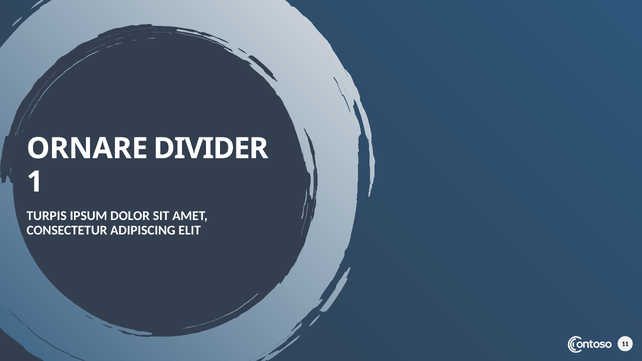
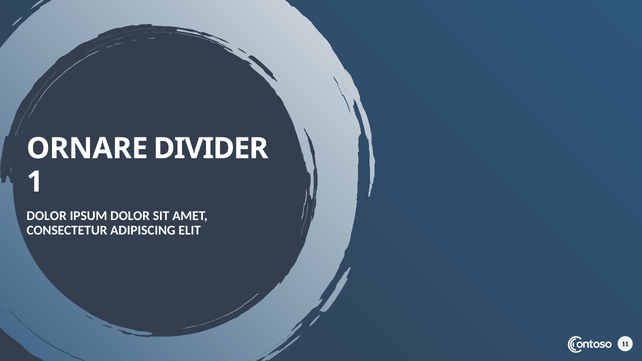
TURPIS at (47, 216): TURPIS -> DOLOR
